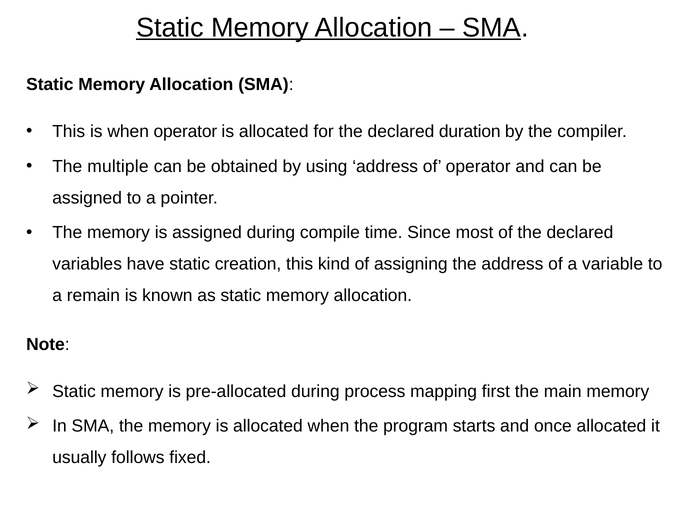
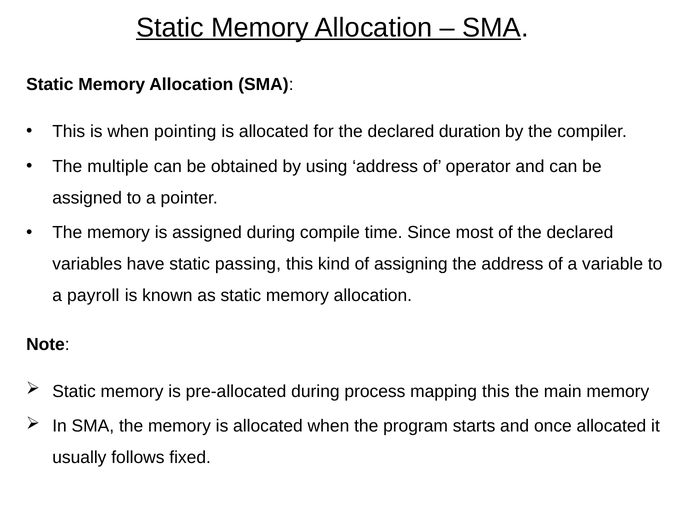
when operator: operator -> pointing
creation: creation -> passing
remain: remain -> payroll
mapping first: first -> this
